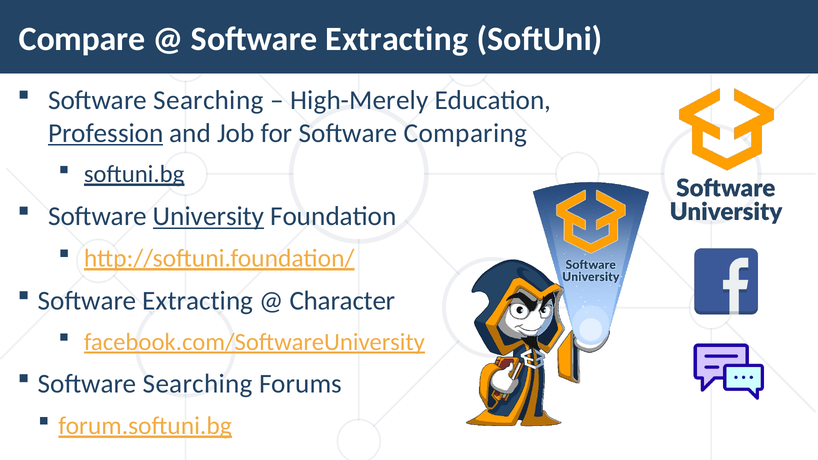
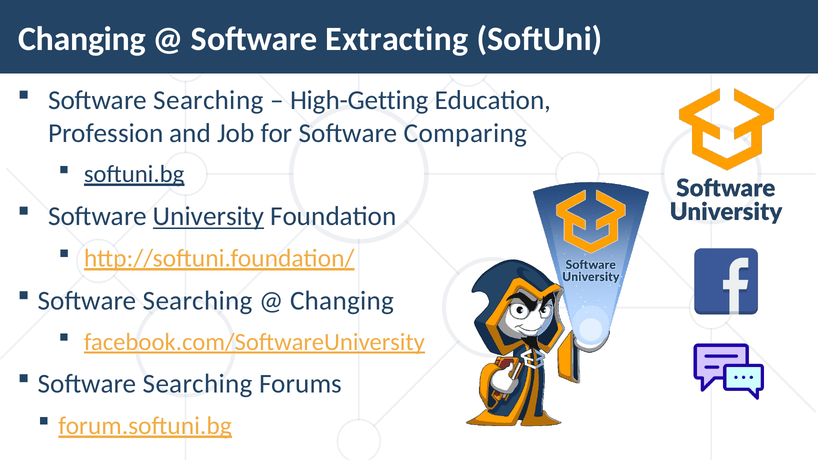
Compare at (82, 39): Compare -> Changing
High-Merely: High-Merely -> High-Getting
Profession underline: present -> none
Extracting at (198, 301): Extracting -> Searching
Character at (342, 301): Character -> Changing
